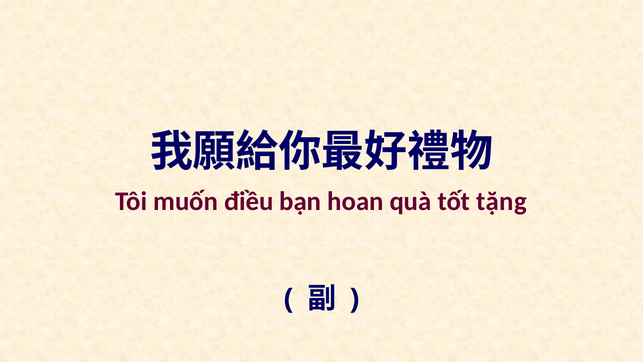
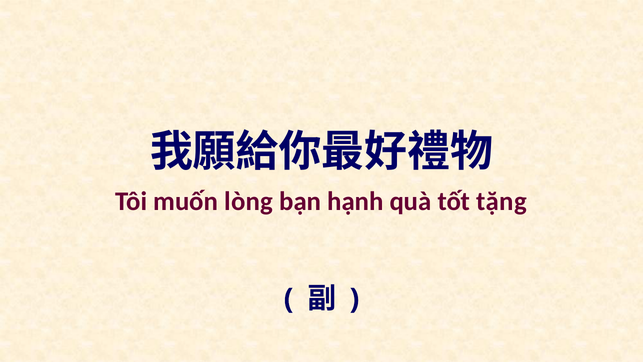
điều: điều -> lòng
hoan: hoan -> hạnh
